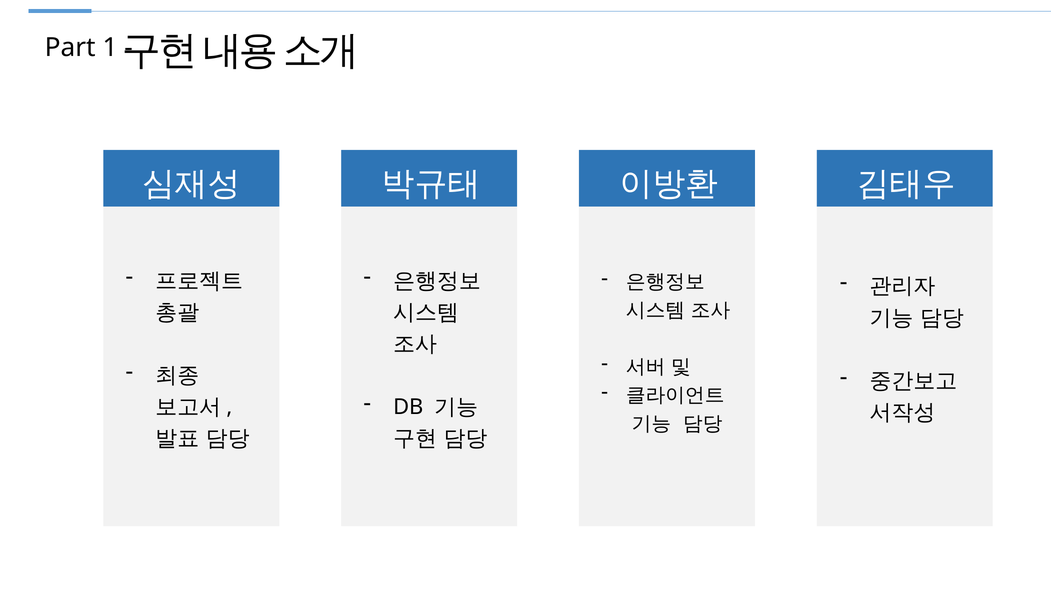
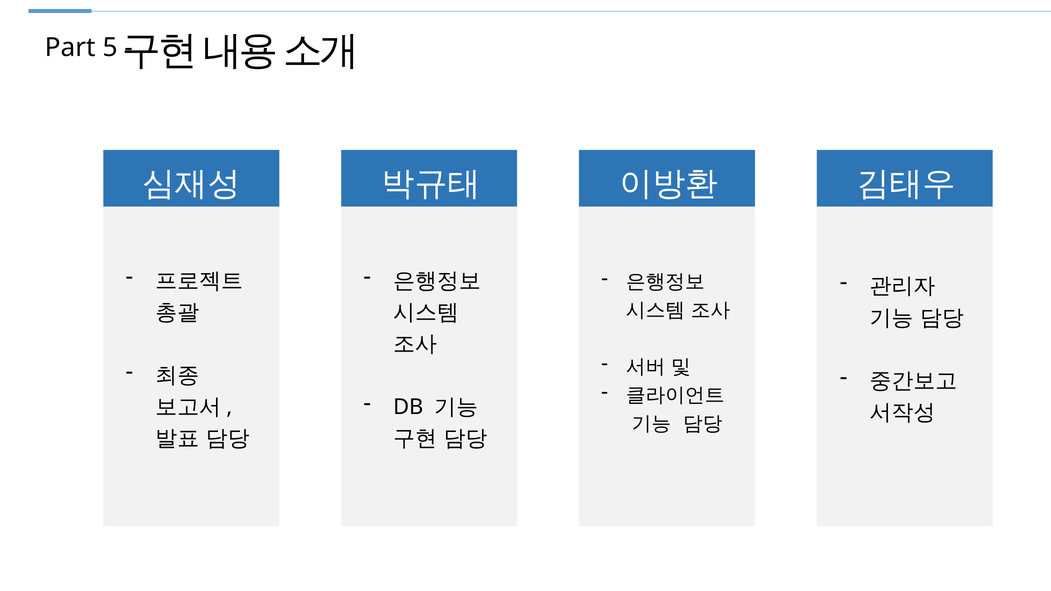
1: 1 -> 5
